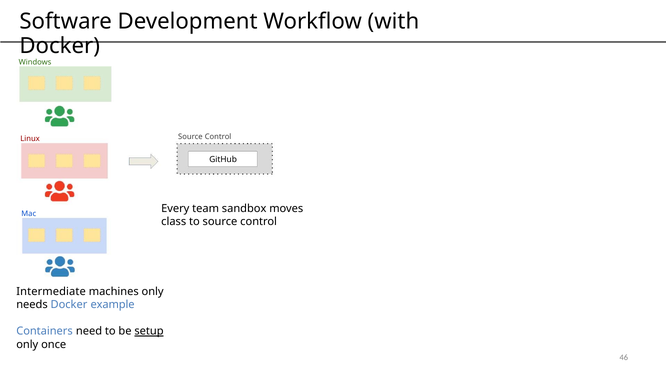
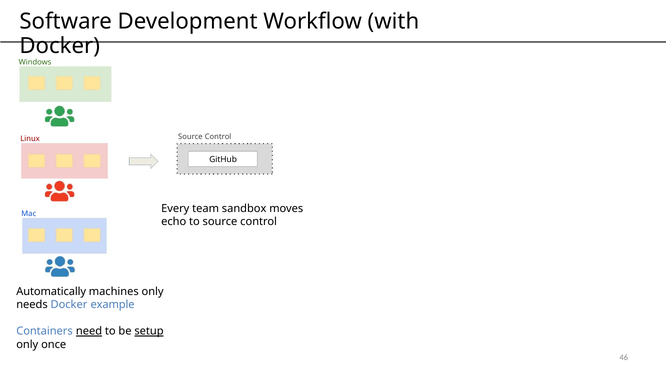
class: class -> echo
Intermediate: Intermediate -> Automatically
need underline: none -> present
